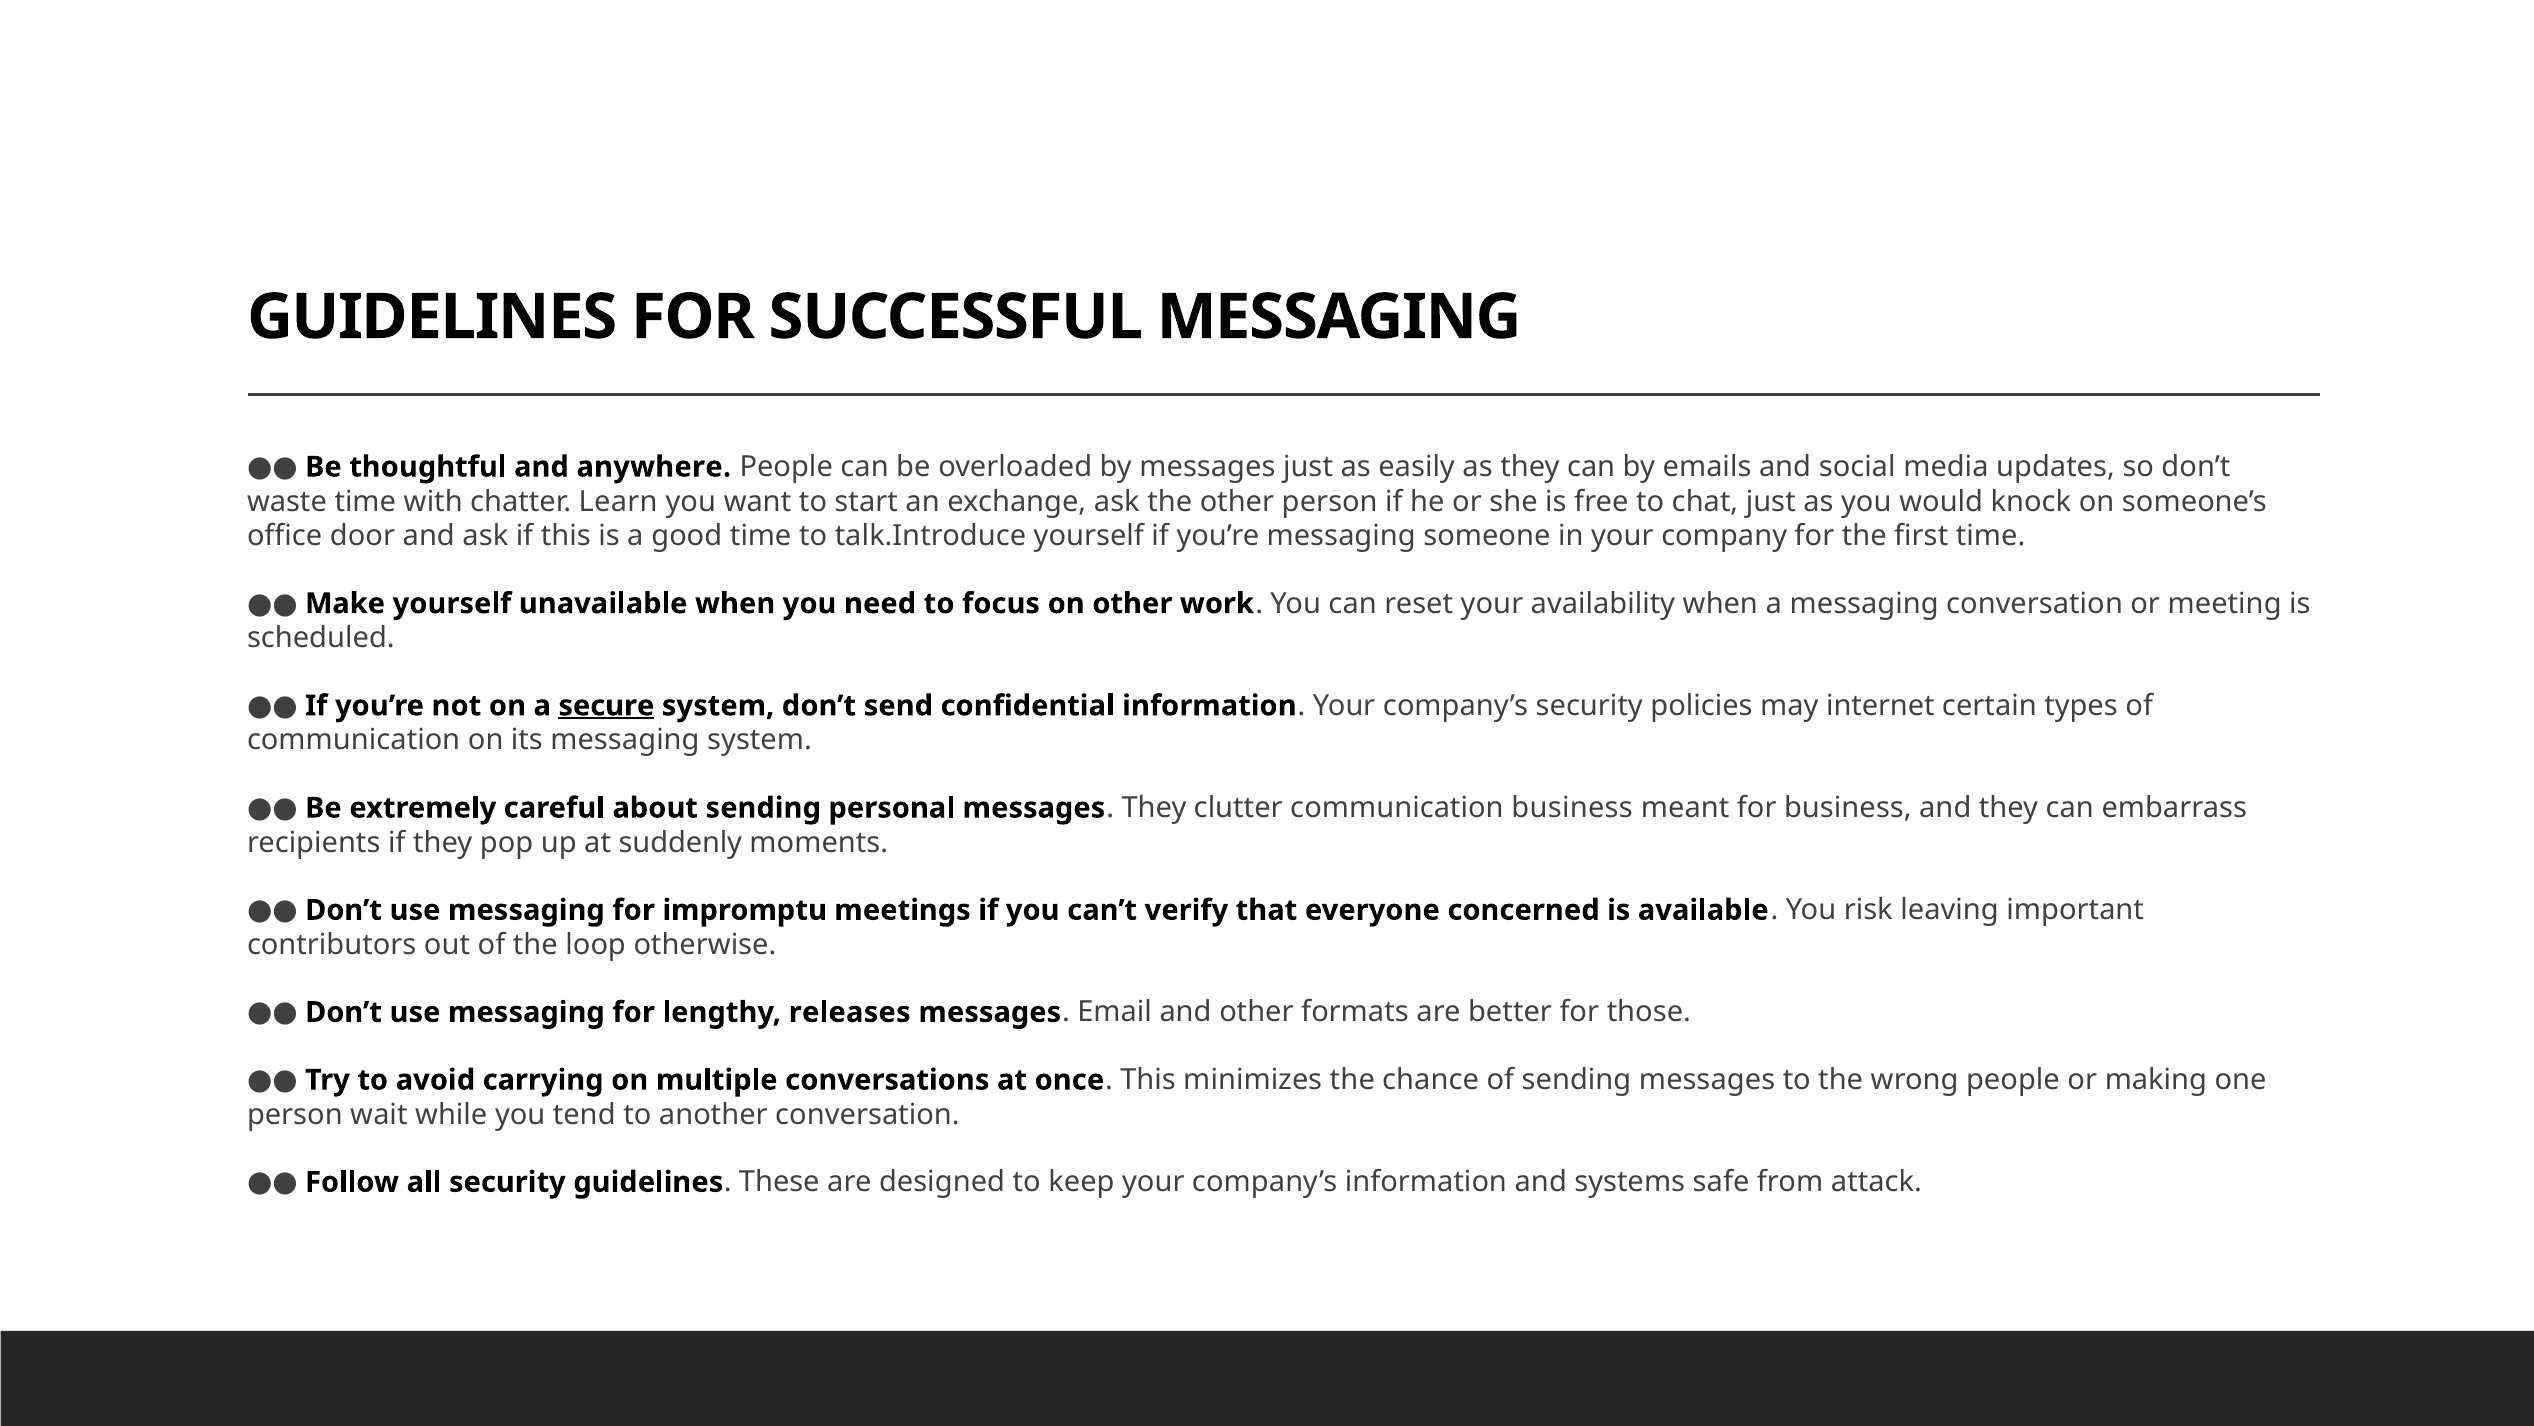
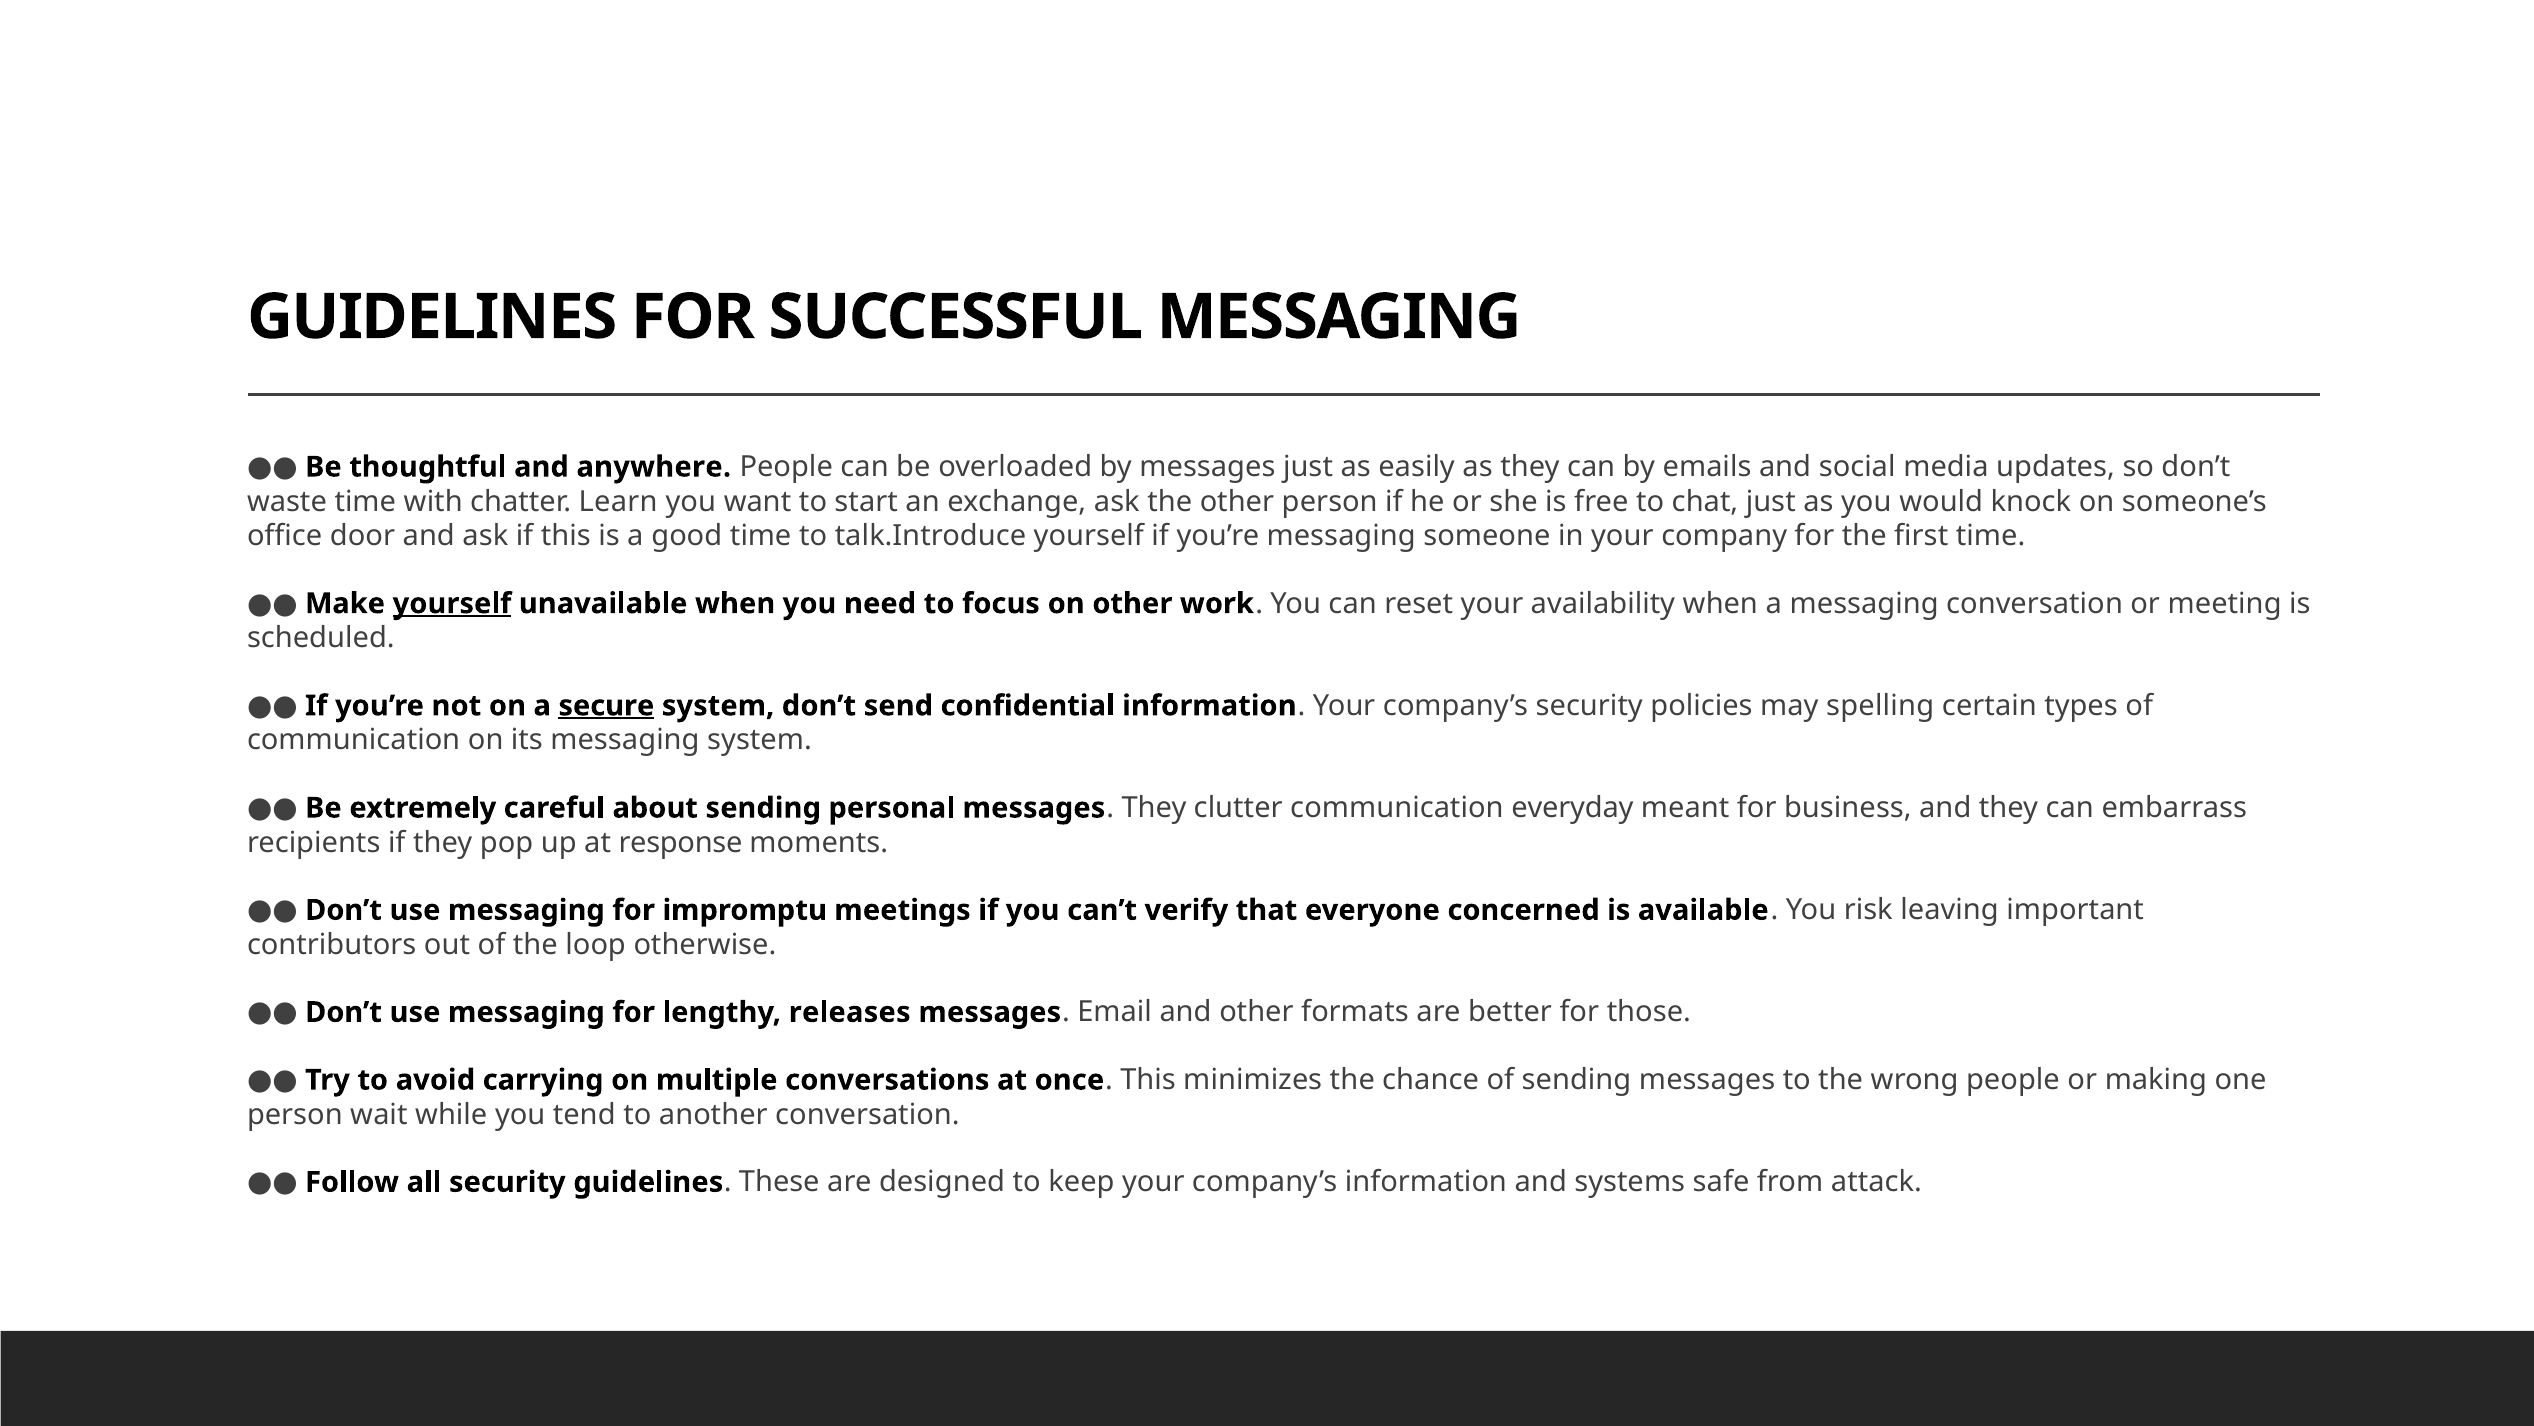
yourself at (452, 603) underline: none -> present
internet: internet -> spelling
communication business: business -> everyday
suddenly: suddenly -> response
